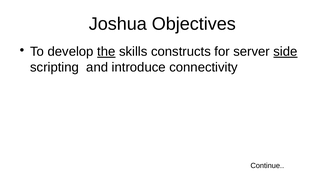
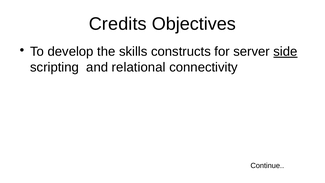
Joshua: Joshua -> Credits
the underline: present -> none
introduce: introduce -> relational
